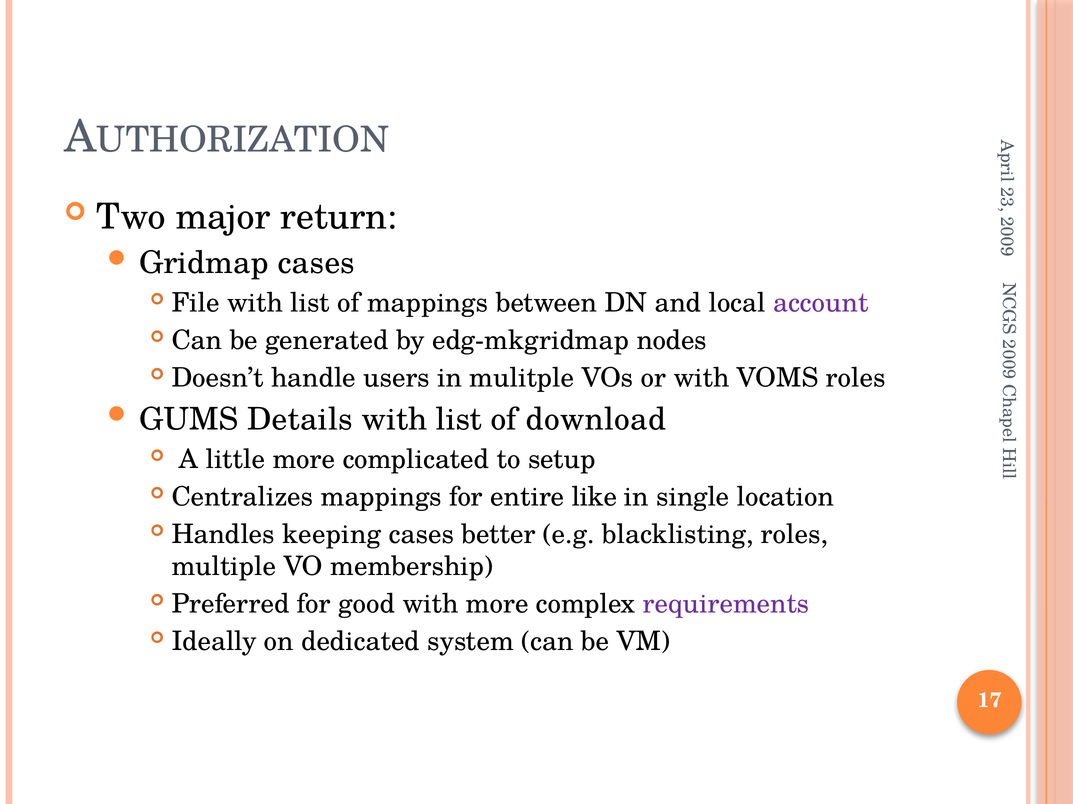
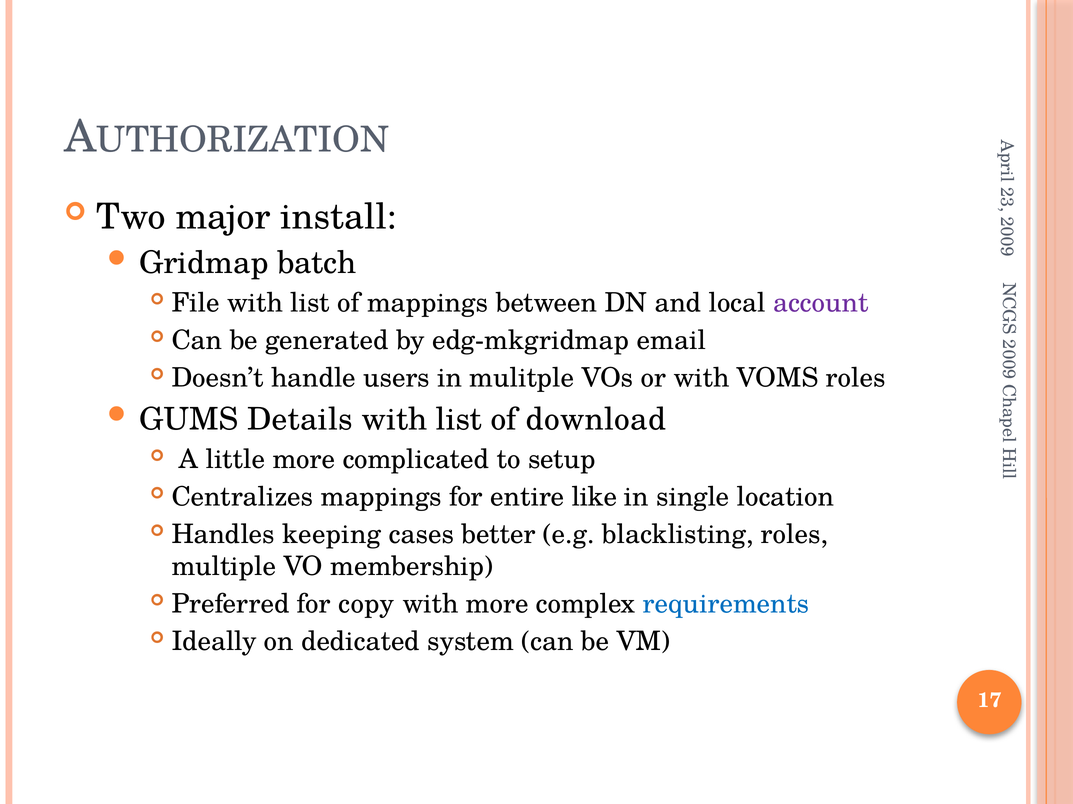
return: return -> install
Gridmap cases: cases -> batch
nodes: nodes -> email
good: good -> copy
requirements colour: purple -> blue
